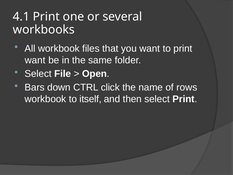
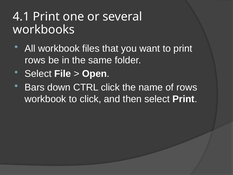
want at (35, 60): want -> rows
to itself: itself -> click
